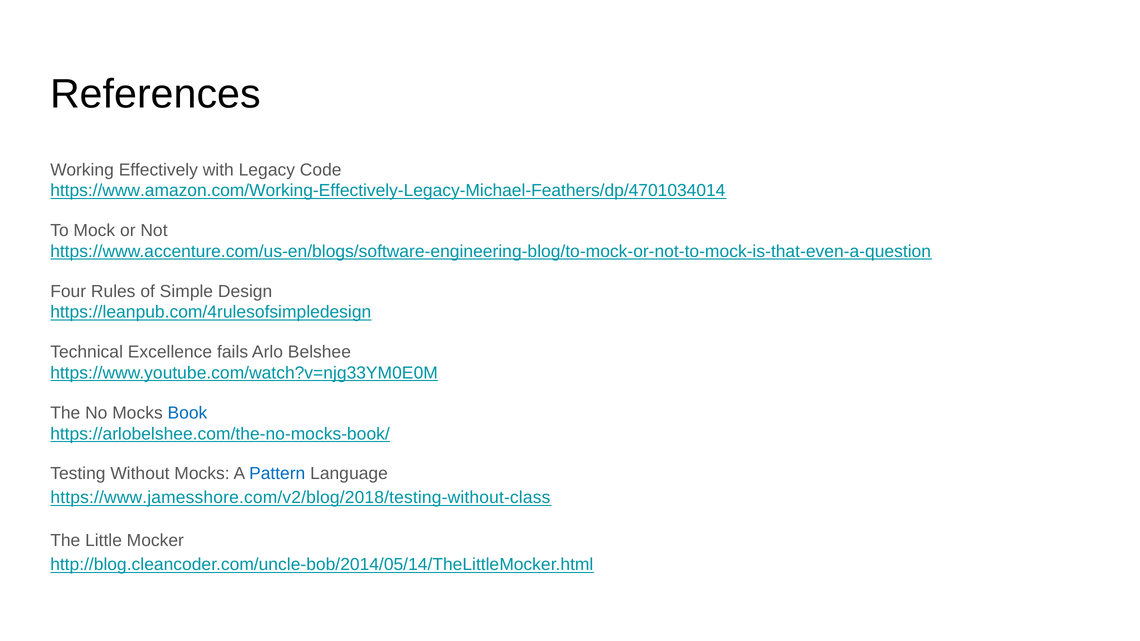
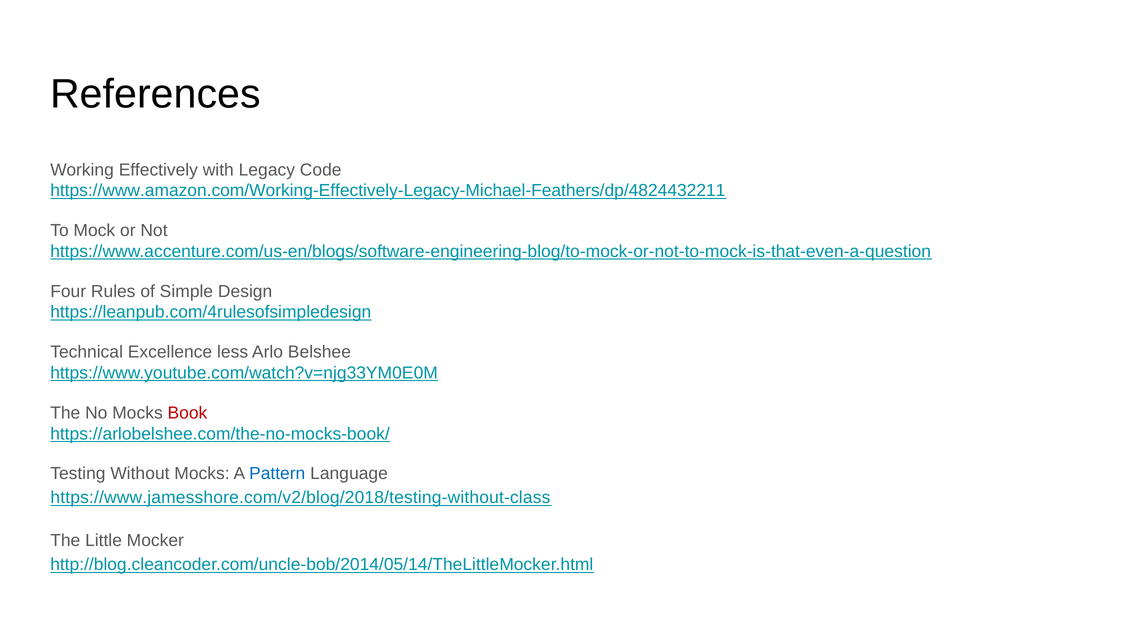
https://www.amazon.com/Working-Effectively-Legacy-Michael-Feathers/dp/4701034014: https://www.amazon.com/Working-Effectively-Legacy-Michael-Feathers/dp/4701034014 -> https://www.amazon.com/Working-Effectively-Legacy-Michael-Feathers/dp/4824432211
fails: fails -> less
Book colour: blue -> red
